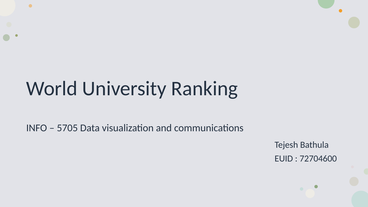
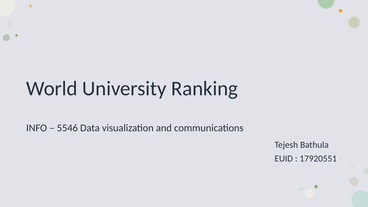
5705: 5705 -> 5546
72704600: 72704600 -> 17920551
